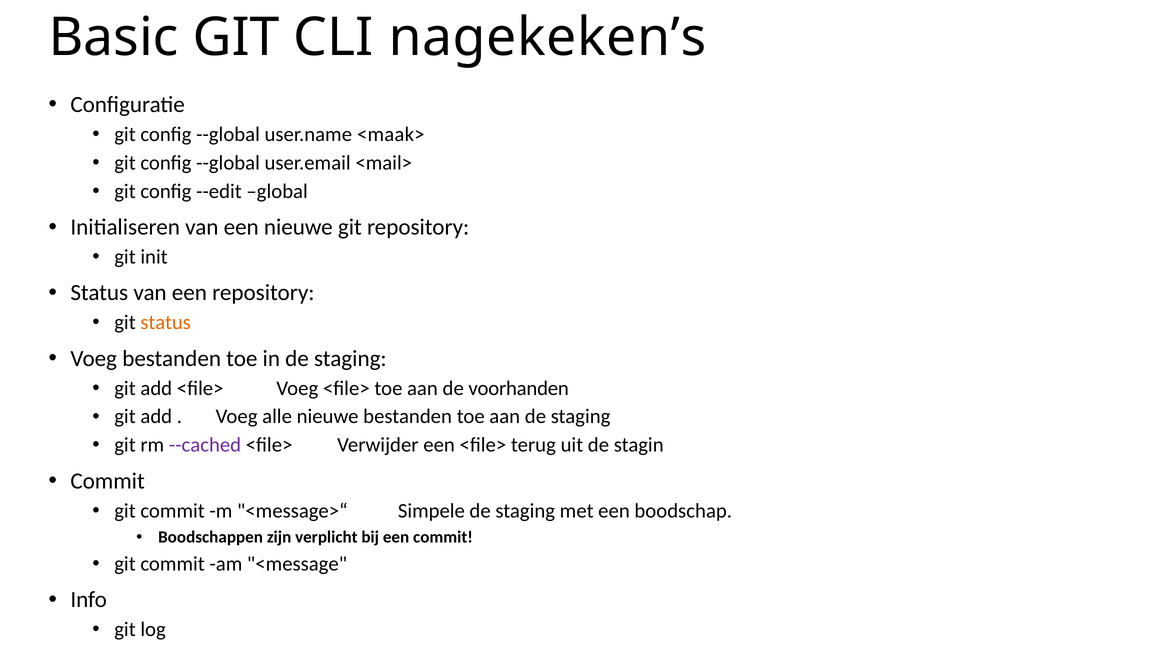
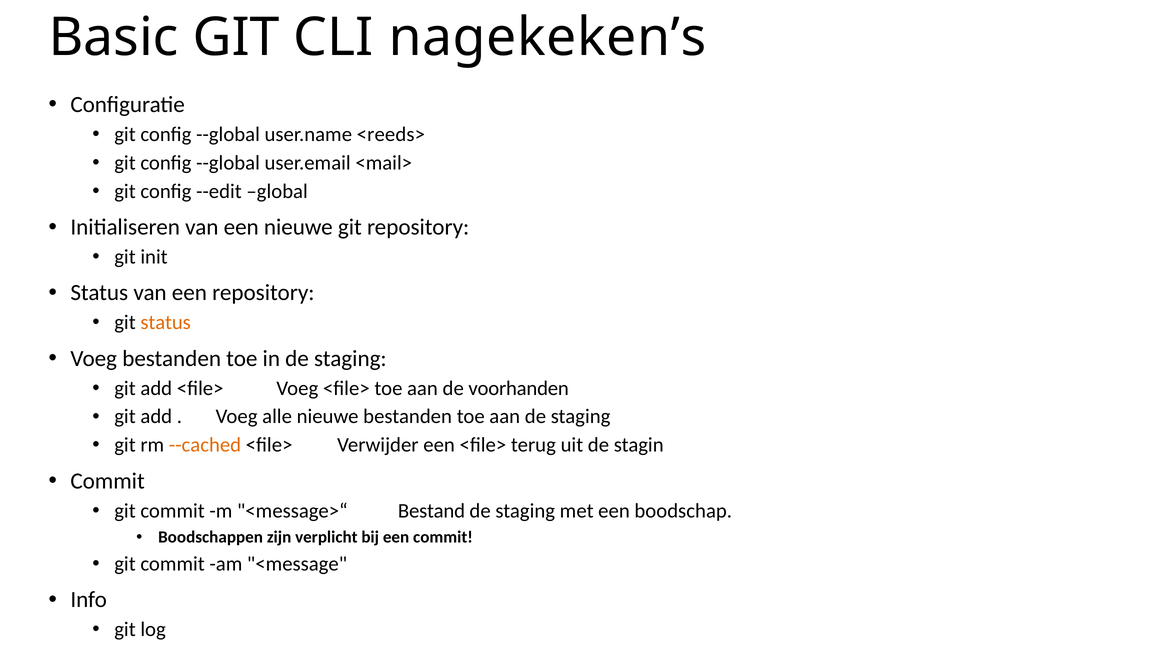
<maak>: <maak> -> <reeds>
--cached colour: purple -> orange
Simpele: Simpele -> Bestand
